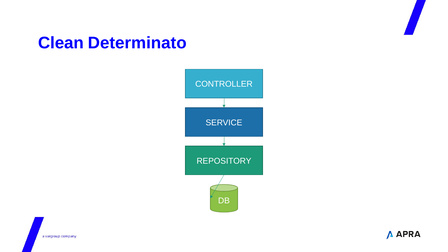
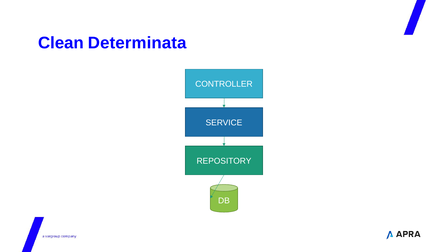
Determinato: Determinato -> Determinata
